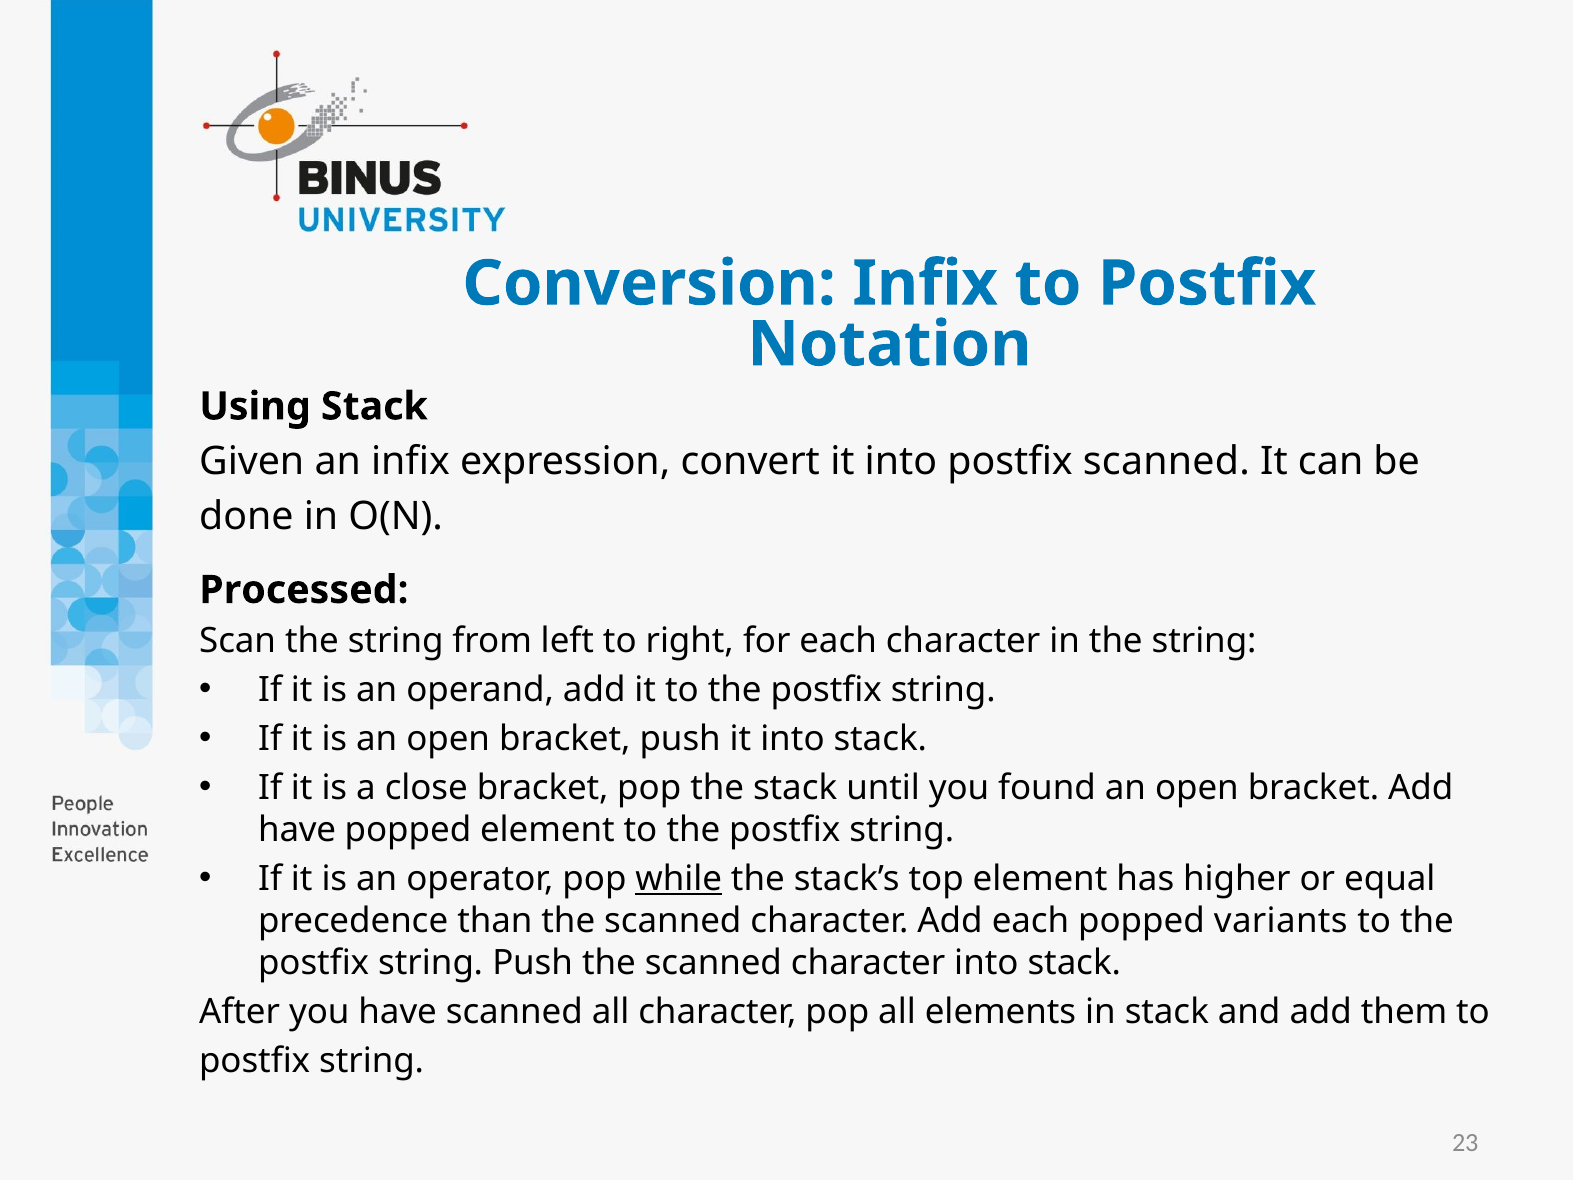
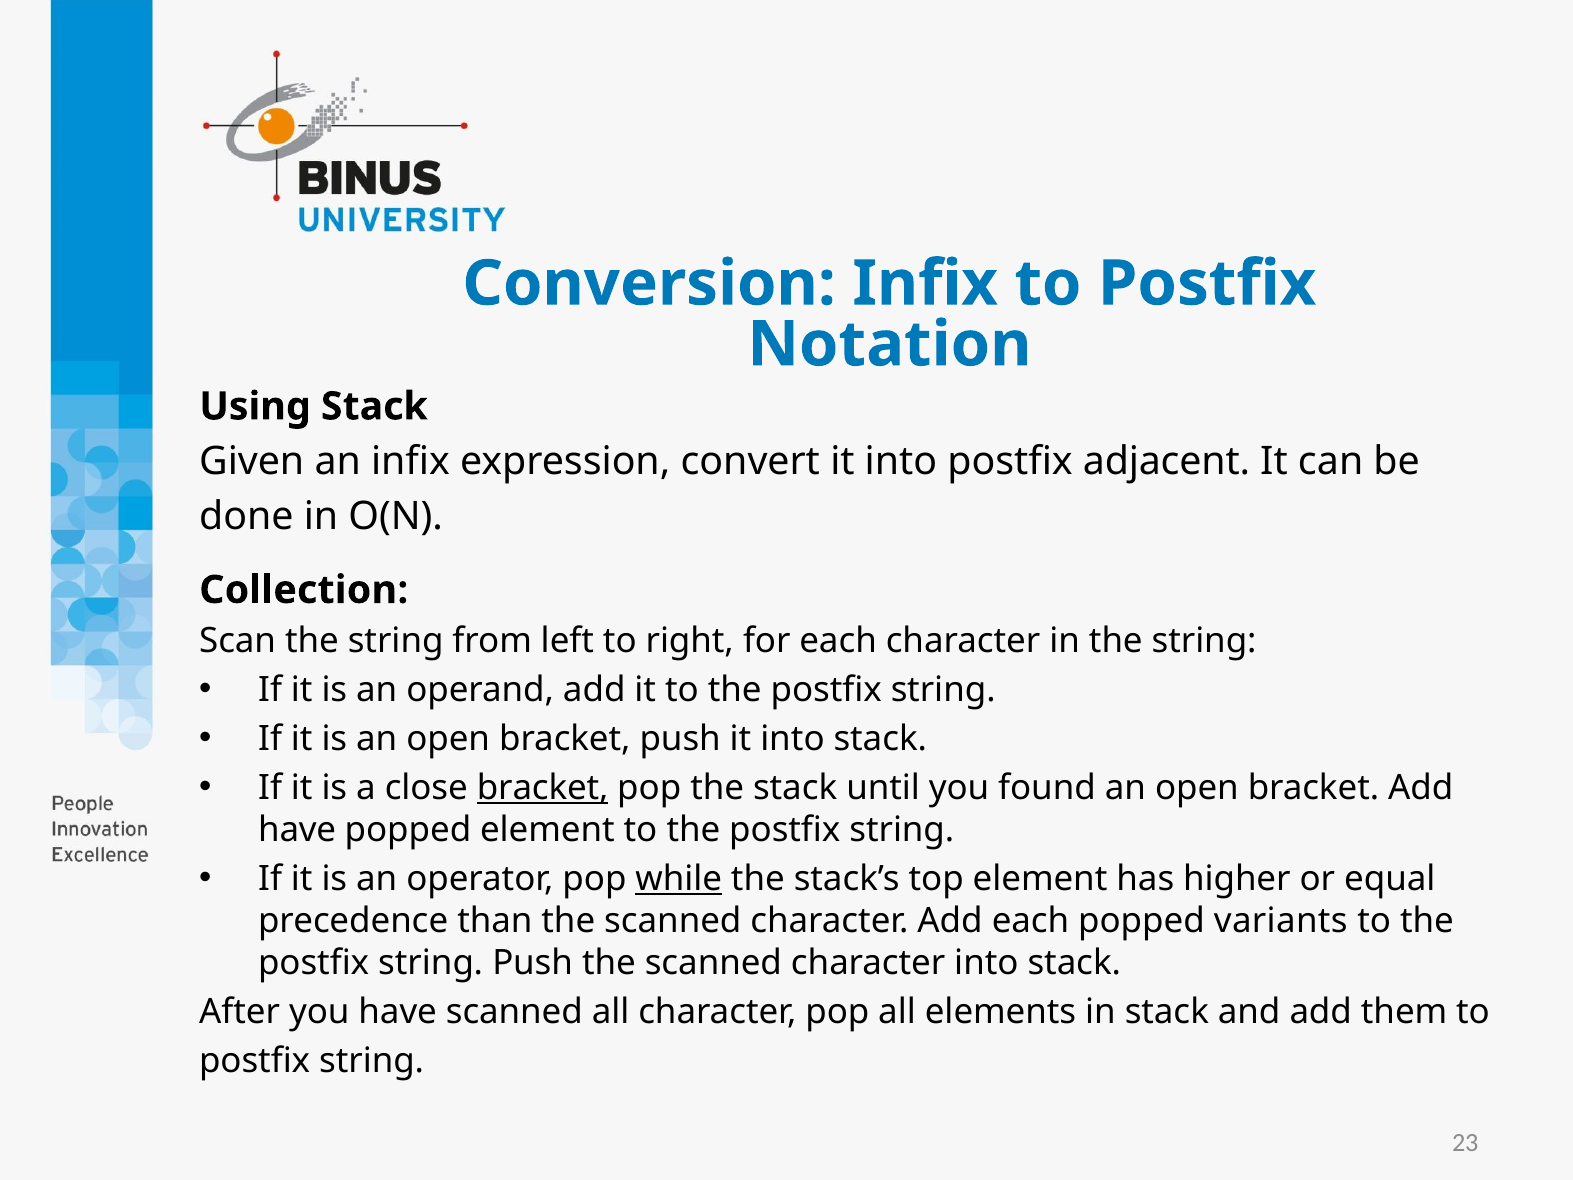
postfix scanned: scanned -> adjacent
Processed: Processed -> Collection
bracket at (543, 788) underline: none -> present
